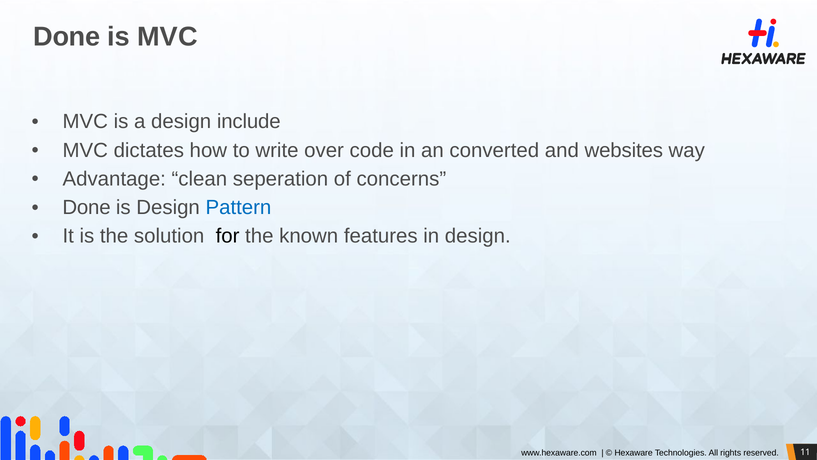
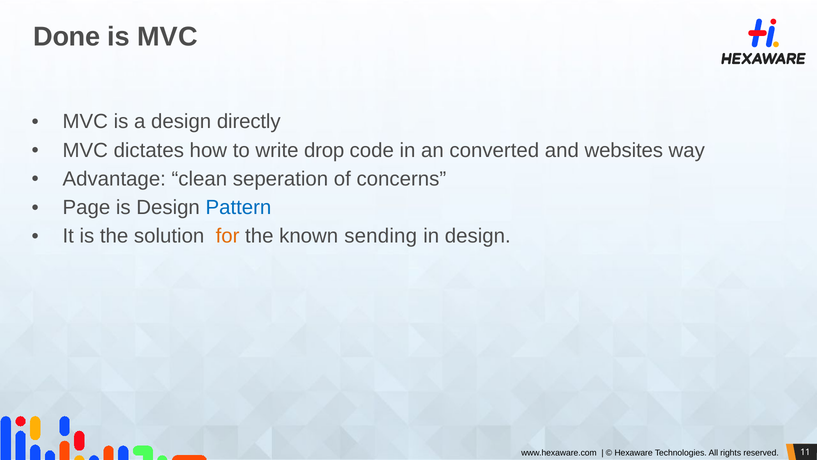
include: include -> directly
over: over -> drop
Done at (87, 207): Done -> Page
for colour: black -> orange
features: features -> sending
